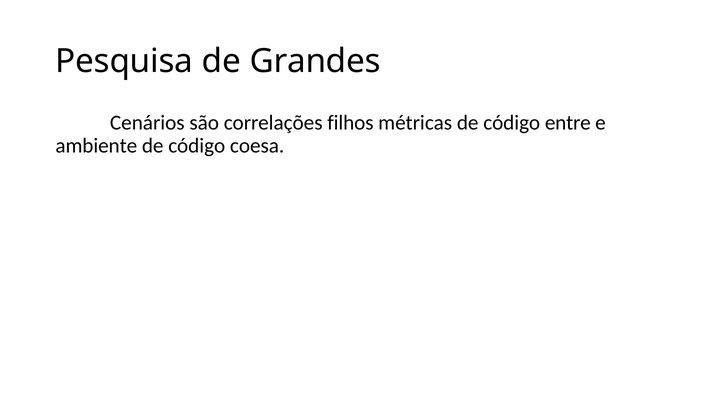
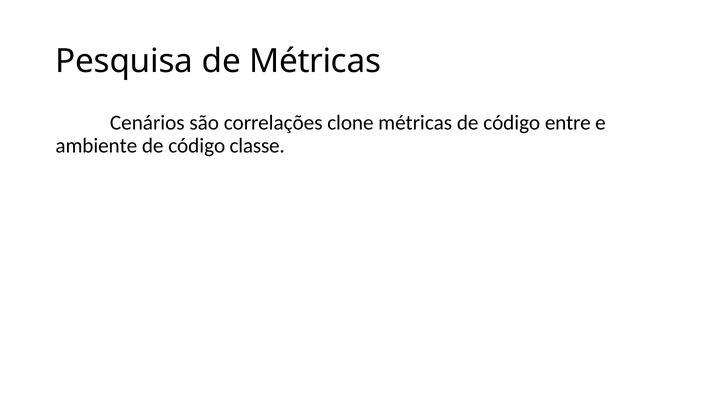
de Grandes: Grandes -> Métricas
filhos: filhos -> clone
coesa: coesa -> classe
